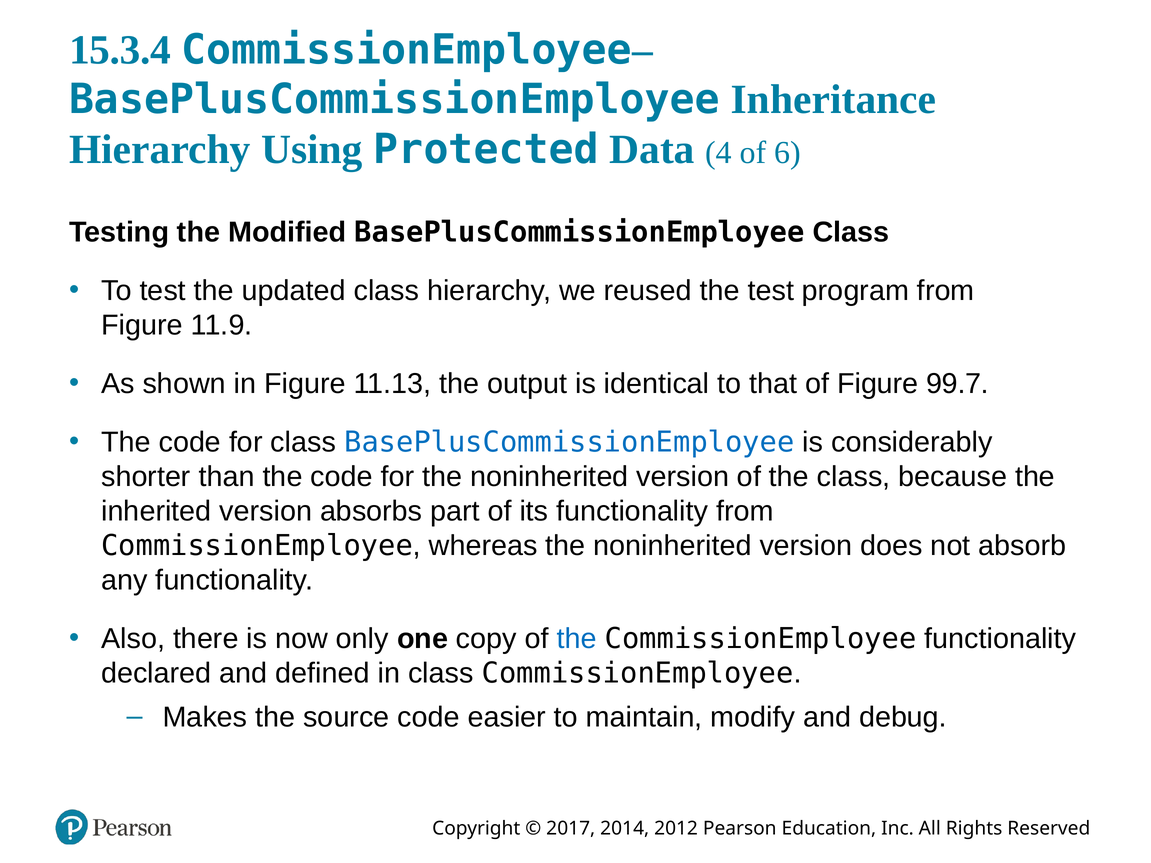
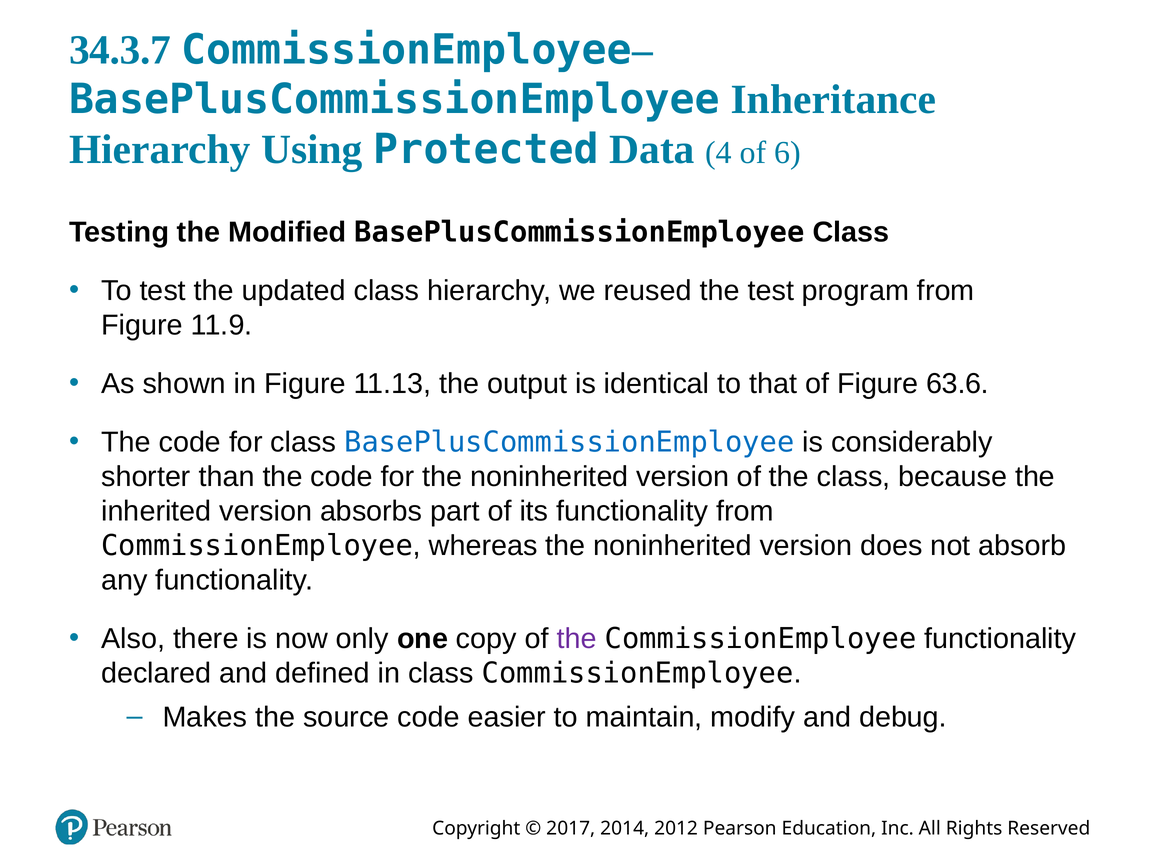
15.3.4: 15.3.4 -> 34.3.7
99.7: 99.7 -> 63.6
the at (577, 639) colour: blue -> purple
